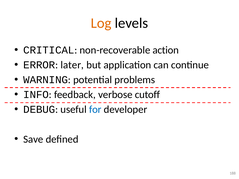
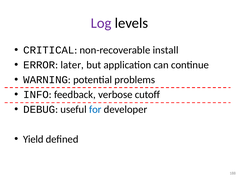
Log colour: orange -> purple
action: action -> install
Save: Save -> Yield
